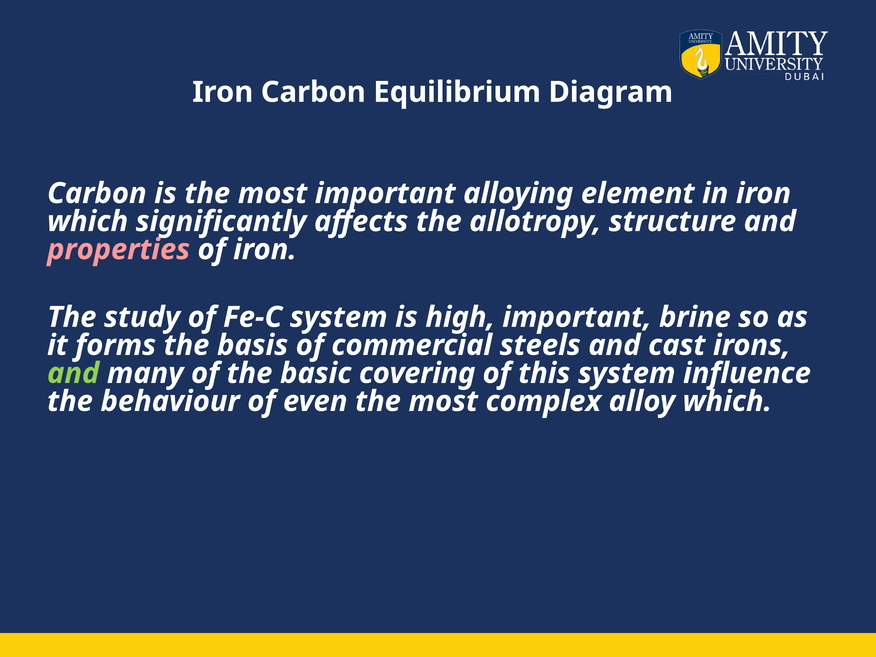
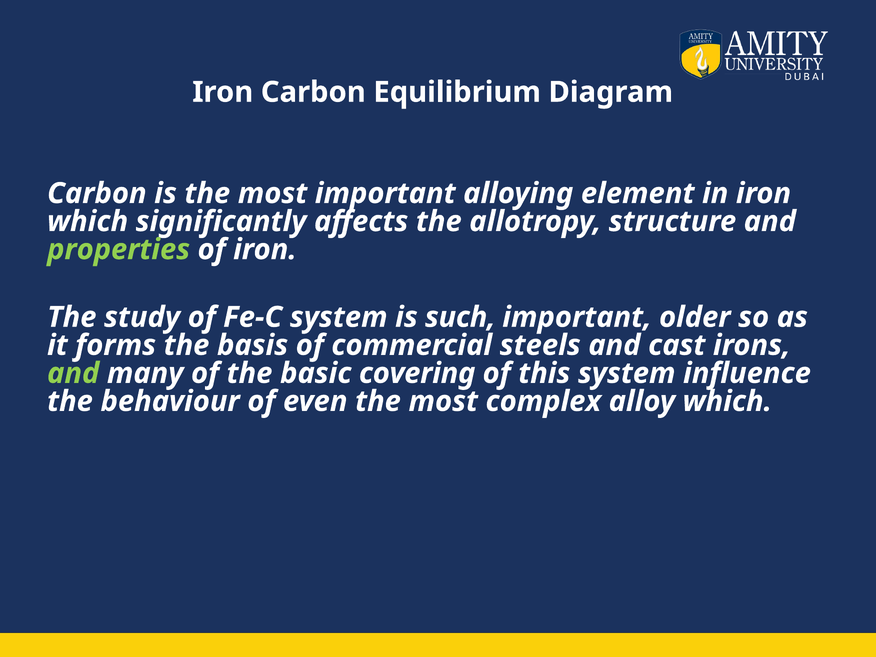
properties colour: pink -> light green
high: high -> such
brine: brine -> older
